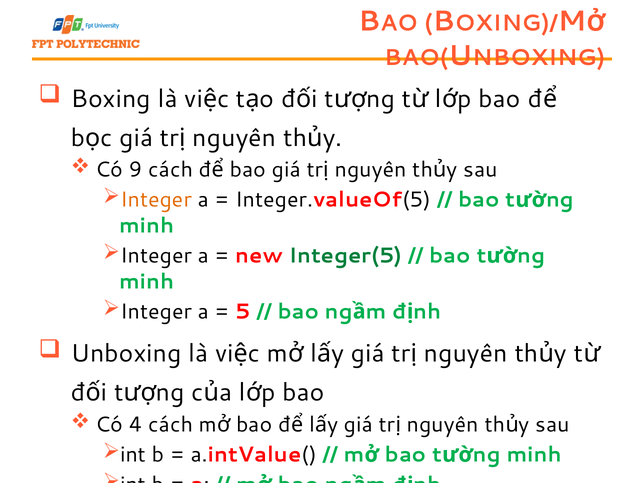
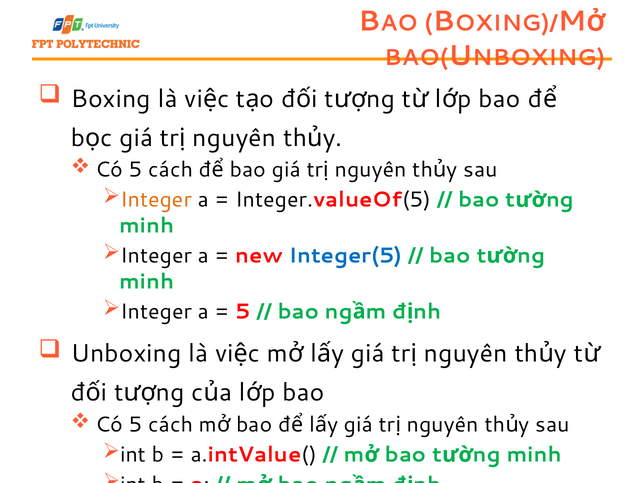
9 at (136, 170): 9 -> 5
Integer(5 colour: green -> blue
4 at (136, 425): 4 -> 5
